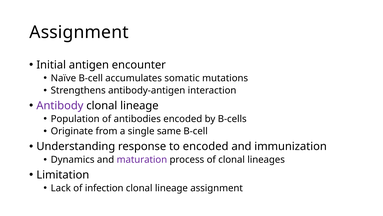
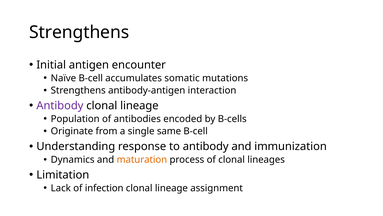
Assignment at (79, 32): Assignment -> Strengthens
to encoded: encoded -> antibody
maturation colour: purple -> orange
